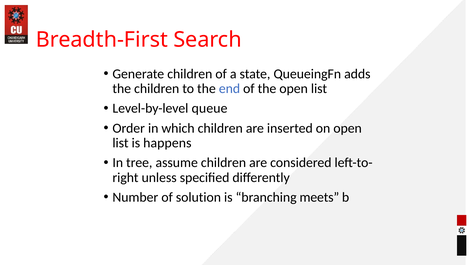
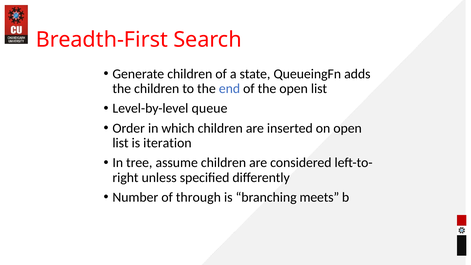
happens: happens -> iteration
solution: solution -> through
